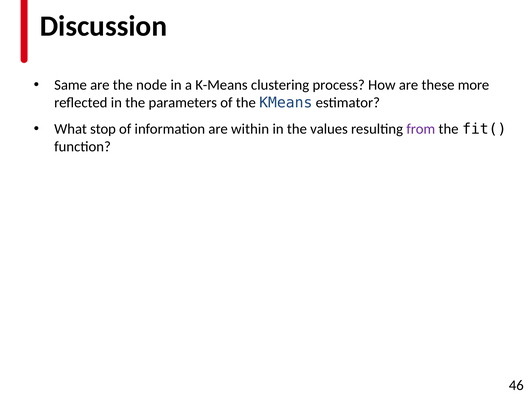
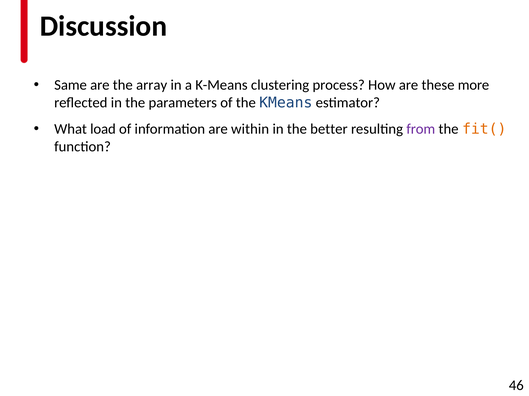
node: node -> array
stop: stop -> load
values: values -> better
fit( colour: black -> orange
